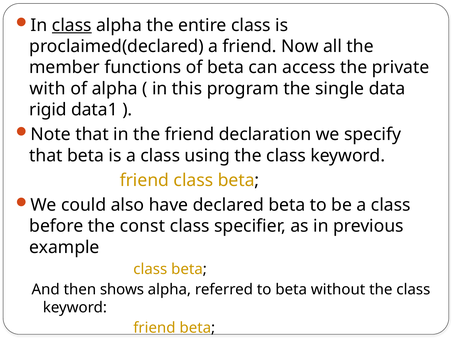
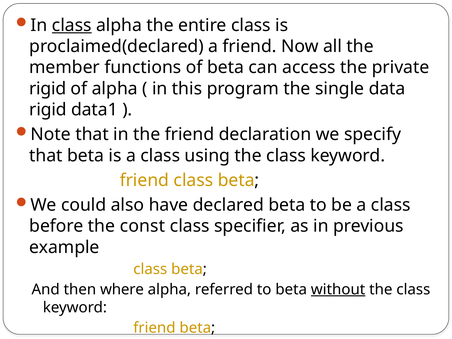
with at (48, 89): with -> rigid
shows: shows -> where
without underline: none -> present
